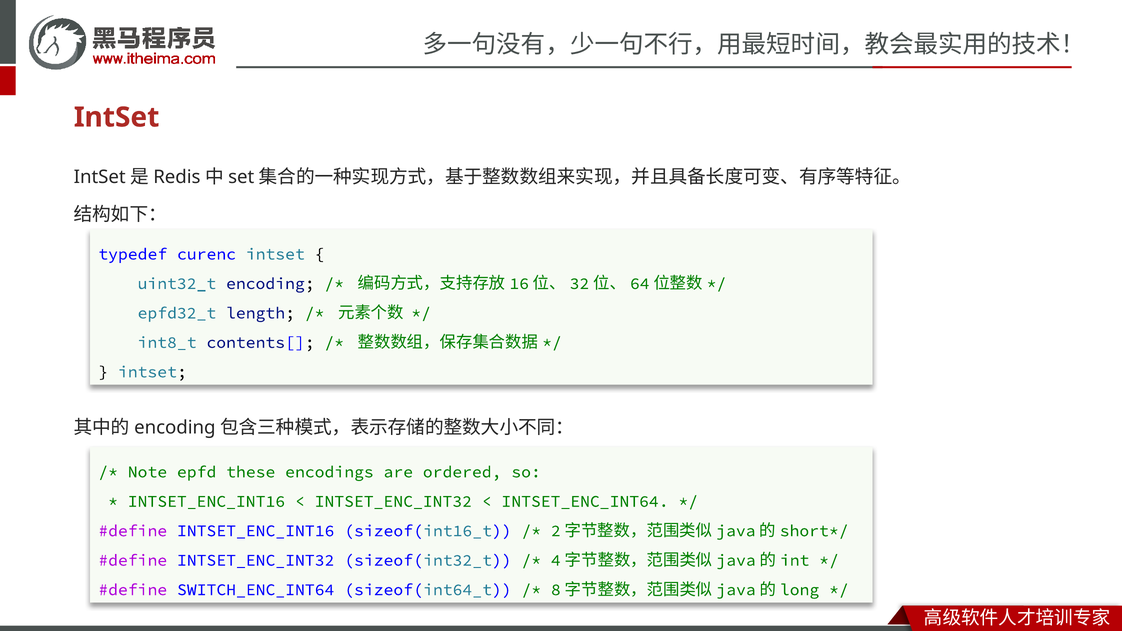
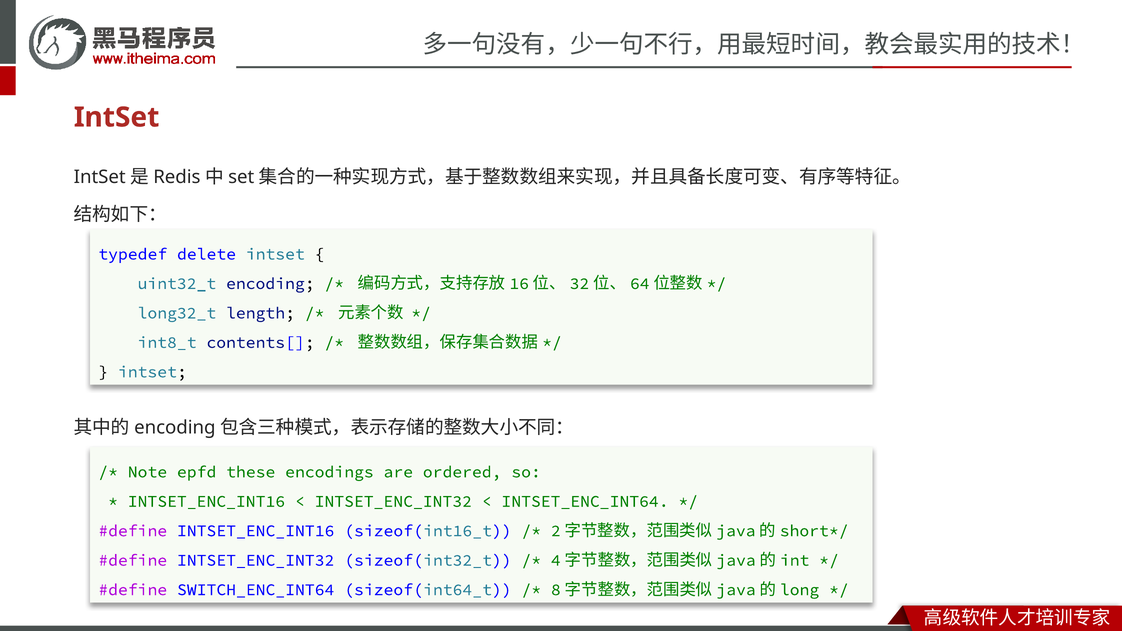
curenc: curenc -> delete
epfd32_t: epfd32_t -> long32_t
